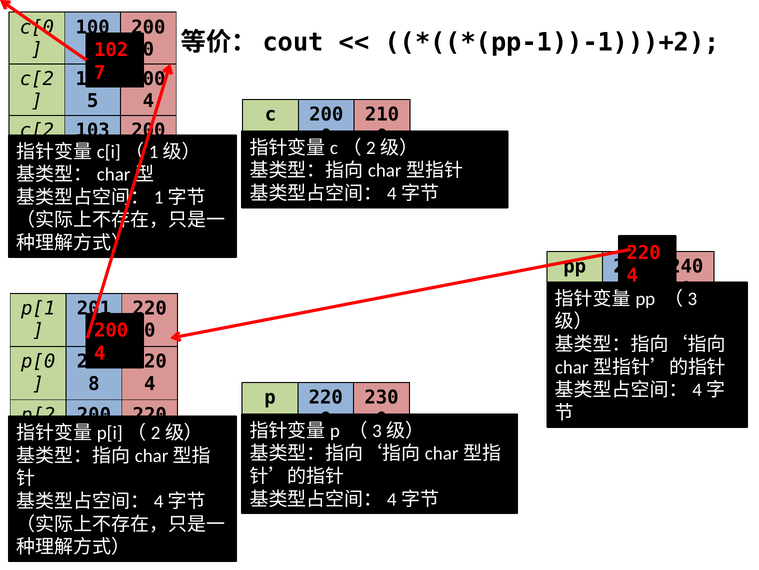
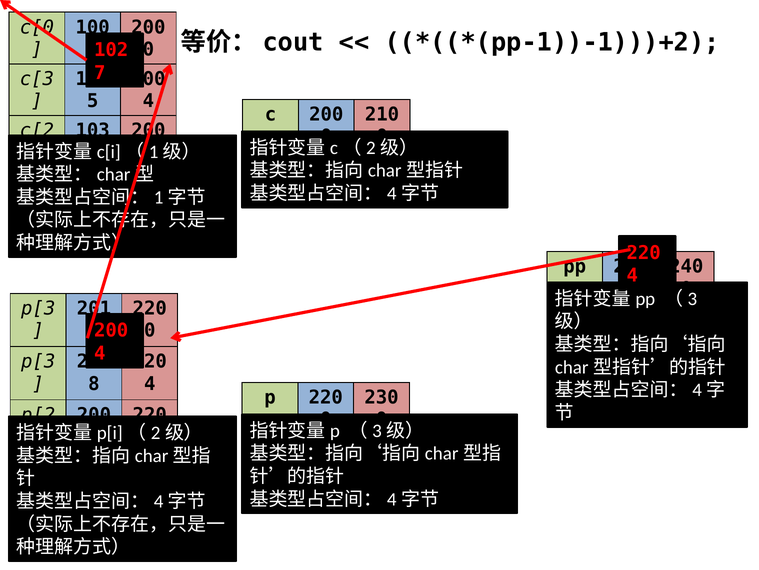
c[2 at (37, 79): c[2 -> c[3
p[1 at (38, 308): p[1 -> p[3
p[0 at (38, 361): p[0 -> p[3
